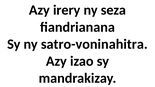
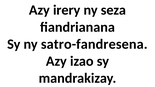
satro-voninahitra: satro-voninahitra -> satro-fandresena
